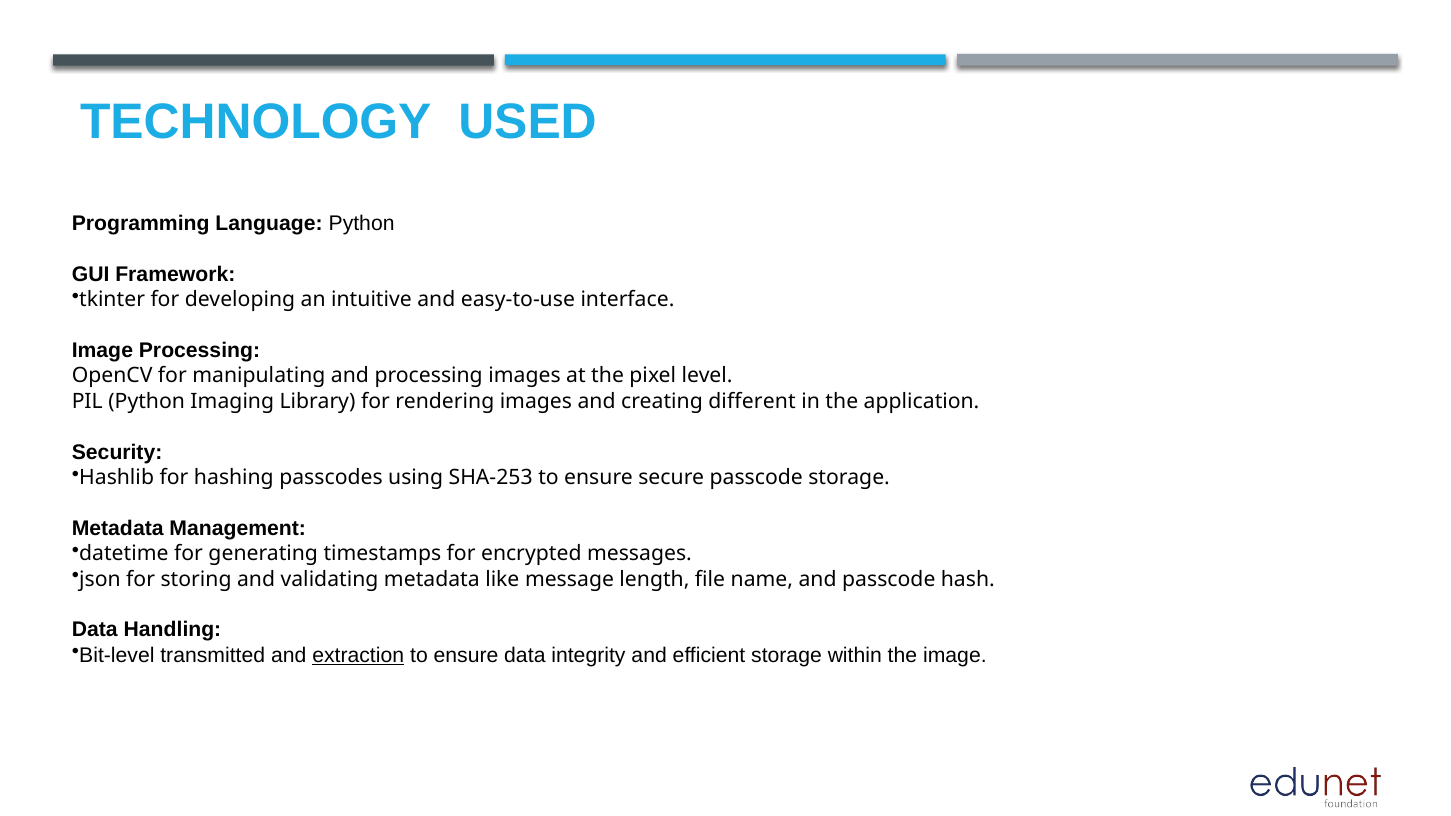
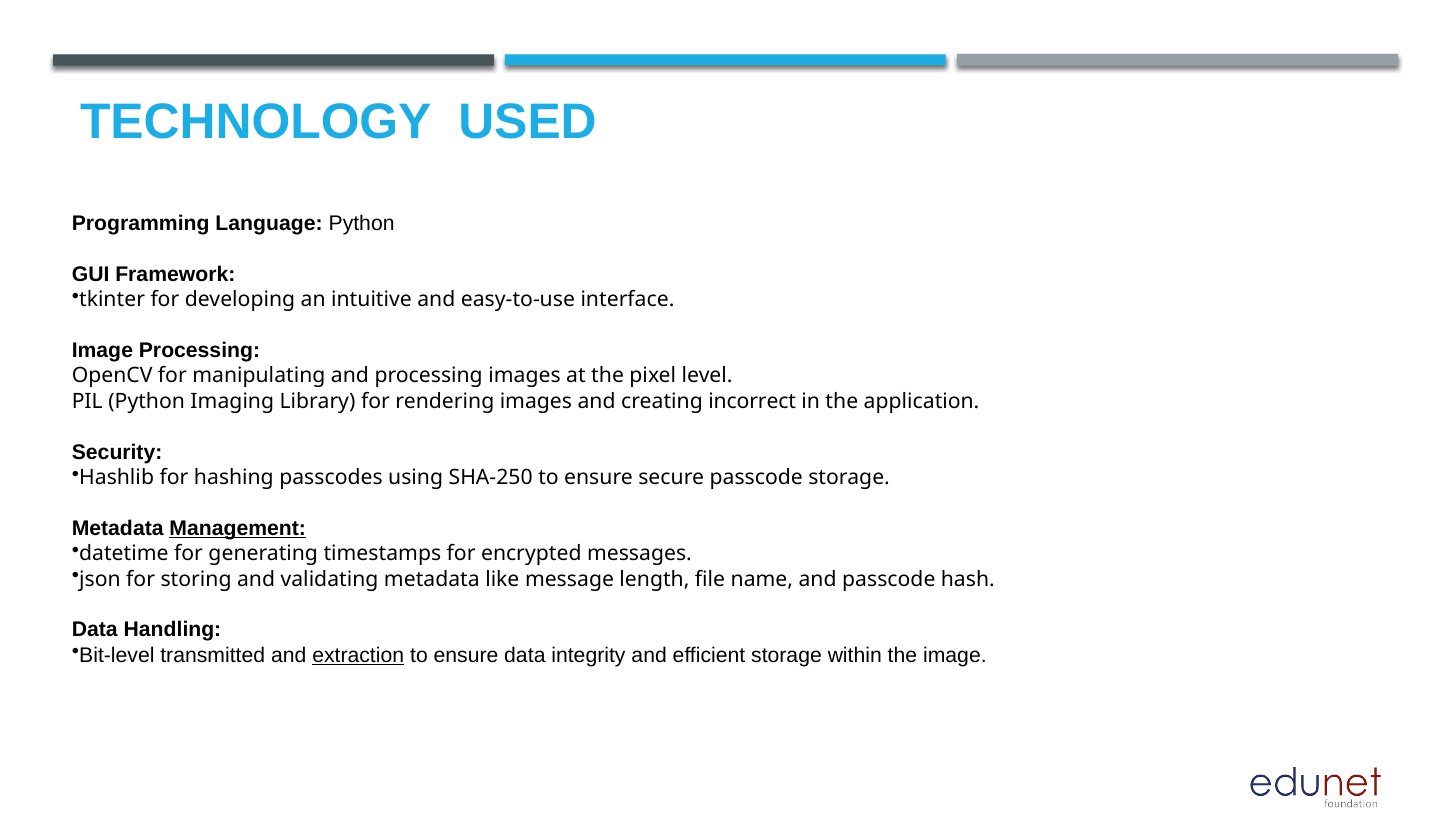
different: different -> incorrect
SHA-253: SHA-253 -> SHA-250
Management underline: none -> present
